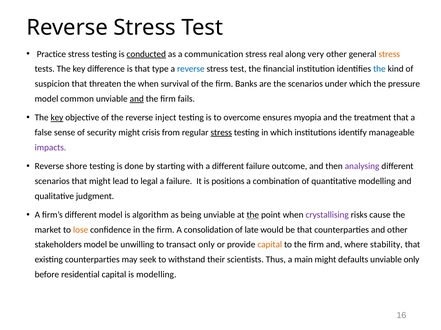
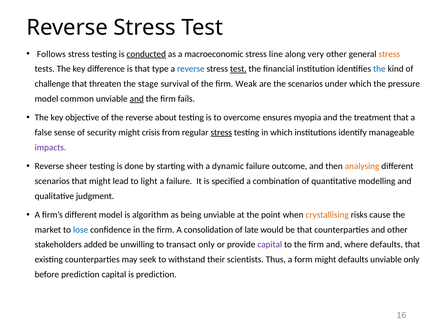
Practice: Practice -> Follows
communication: communication -> macroeconomic
real: real -> line
test at (238, 69) underline: none -> present
suspicion: suspicion -> challenge
the when: when -> stage
Banks: Banks -> Weak
key at (57, 118) underline: present -> none
inject: inject -> about
shore: shore -> sheer
a different: different -> dynamic
analysing colour: purple -> orange
legal: legal -> light
positions: positions -> specified
the at (253, 215) underline: present -> none
crystallising colour: purple -> orange
lose colour: orange -> blue
stakeholders model: model -> added
capital at (270, 245) colour: orange -> purple
where stability: stability -> defaults
main: main -> form
before residential: residential -> prediction
is modelling: modelling -> prediction
